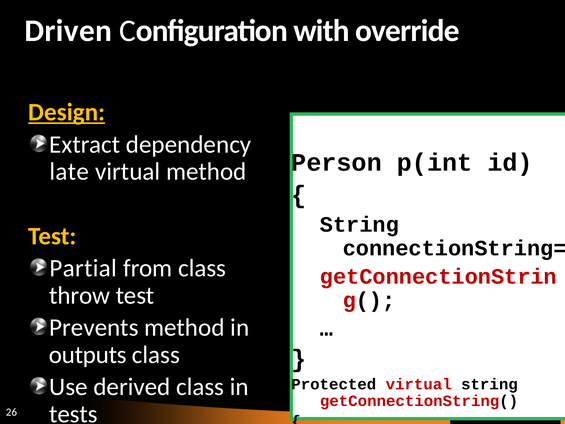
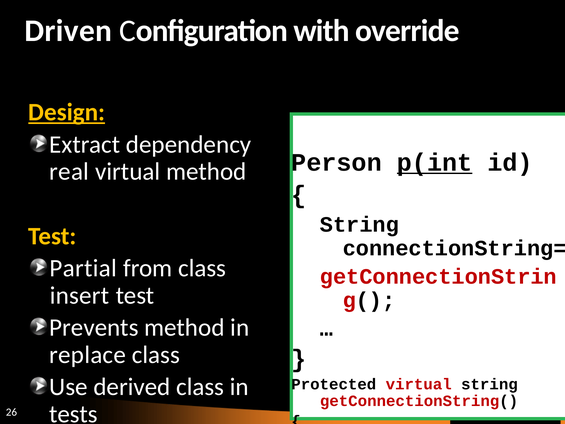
p(int underline: none -> present
late: late -> real
throw: throw -> insert
outputs: outputs -> replace
